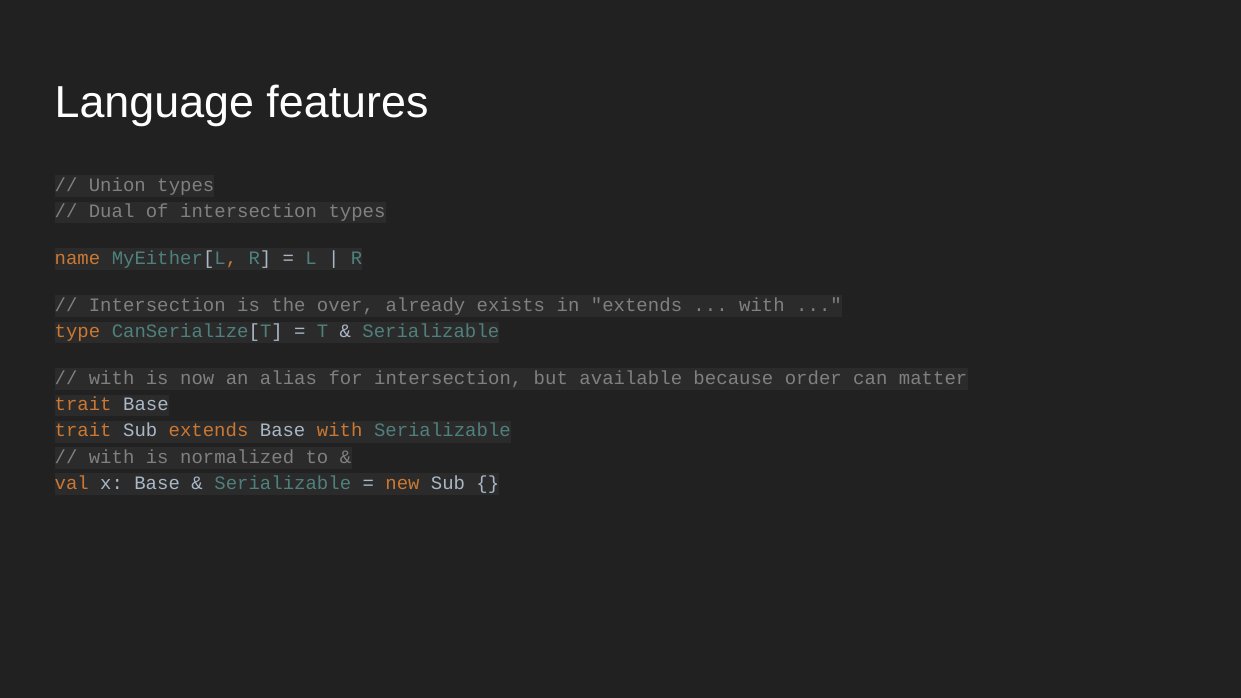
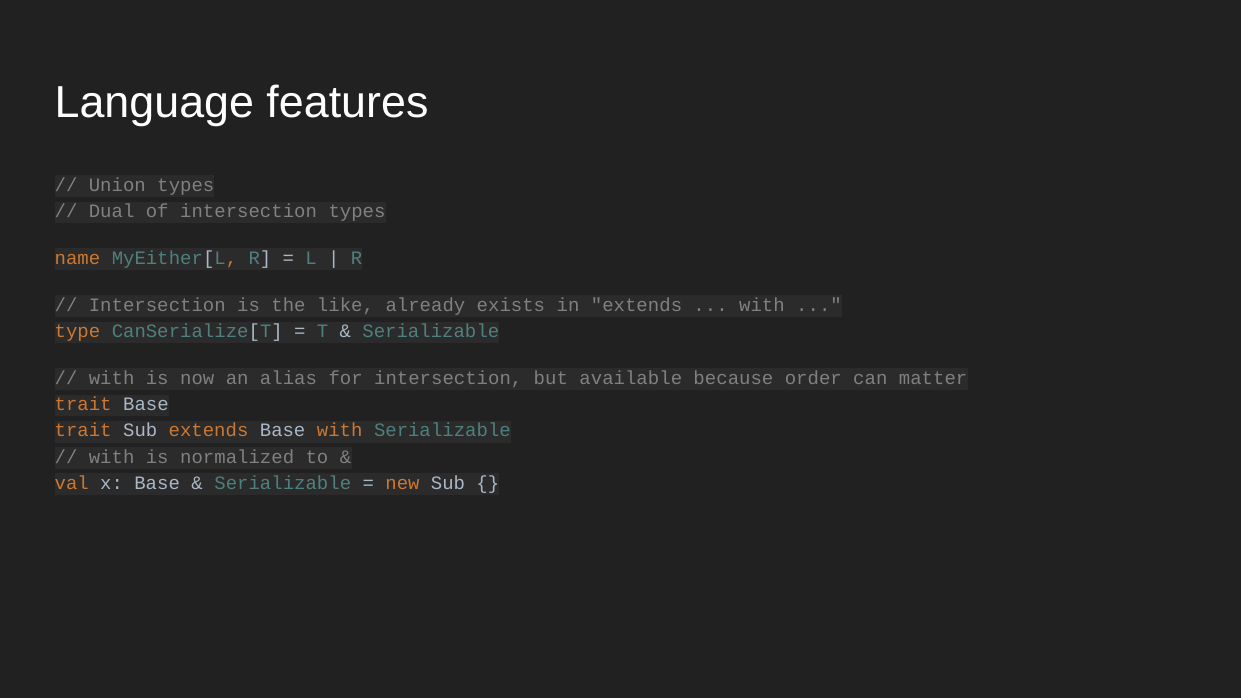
over: over -> like
